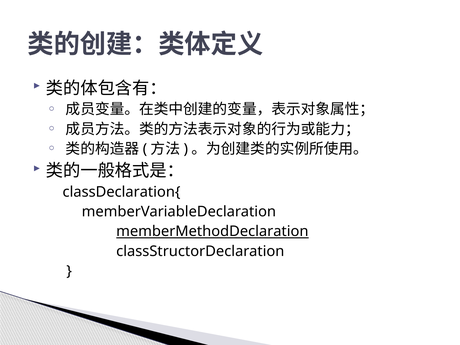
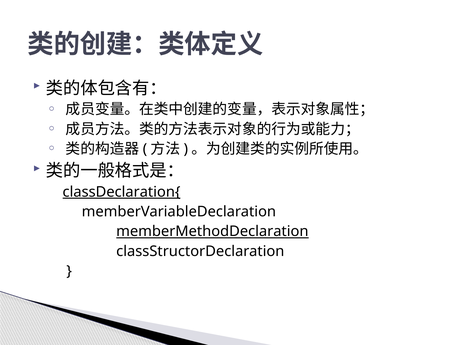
classDeclaration{ underline: none -> present
